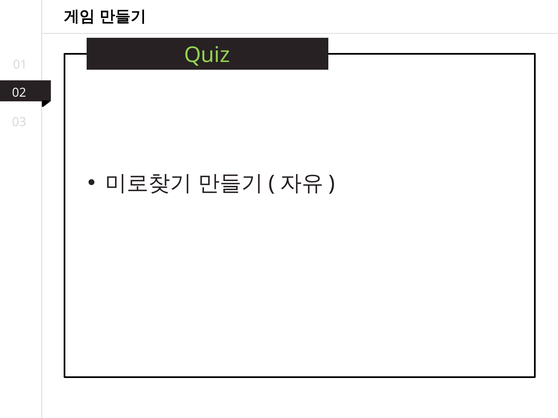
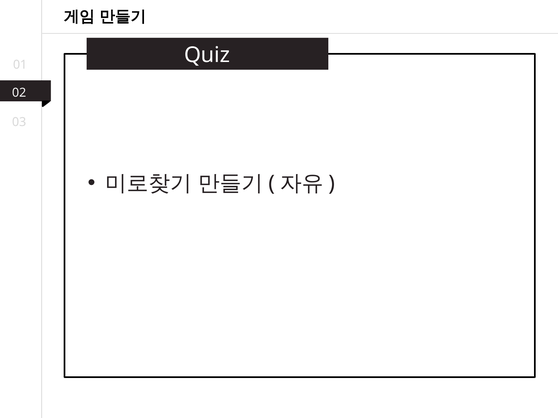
Quiz colour: light green -> white
